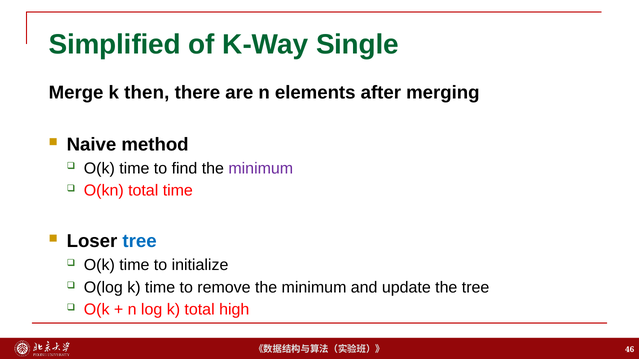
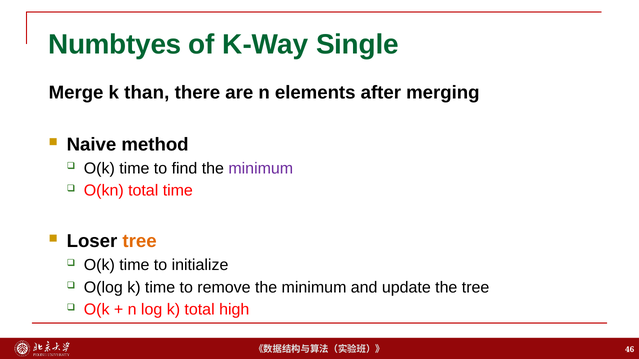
Simplified: Simplified -> Numbtyes
then: then -> than
tree at (140, 242) colour: blue -> orange
